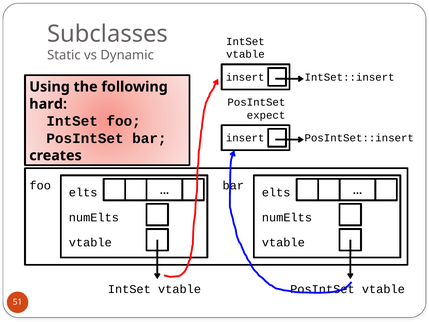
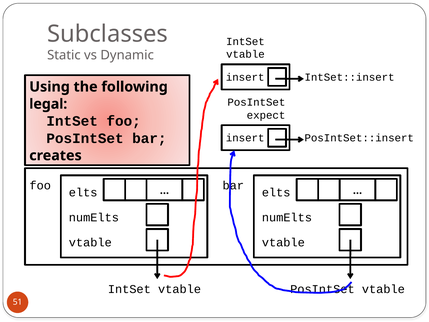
hard: hard -> legal
